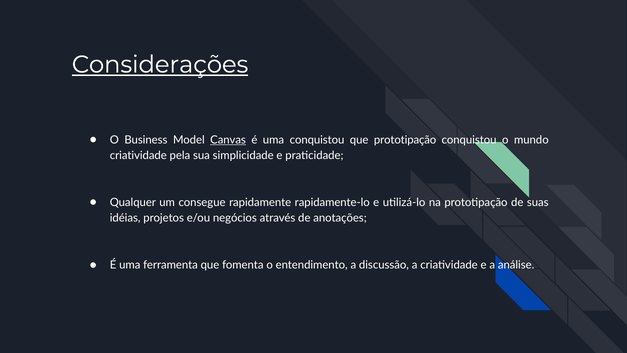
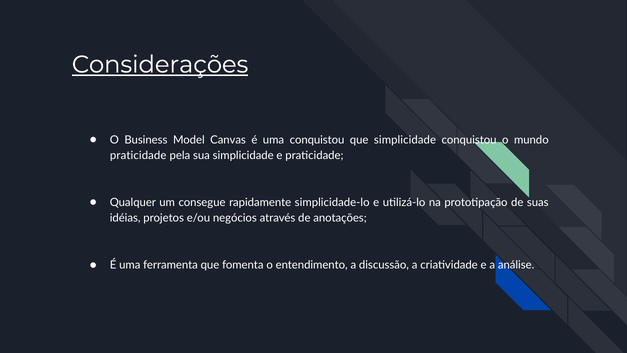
Canvas underline: present -> none
que prototipação: prototipação -> simplicidade
criatividade at (138, 155): criatividade -> praticidade
rapidamente-lo: rapidamente-lo -> simplicidade-lo
